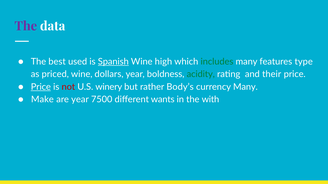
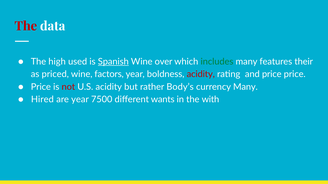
The at (26, 26) colour: purple -> red
best: best -> high
high: high -> over
type: type -> their
dollars: dollars -> factors
acidity at (201, 74) colour: green -> red
and their: their -> price
Price at (41, 87) underline: present -> none
U.S winery: winery -> acidity
Make: Make -> Hired
